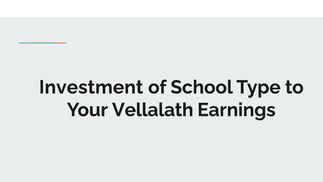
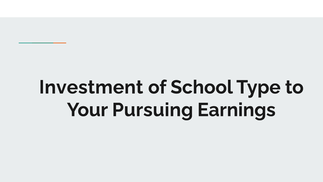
Vellalath: Vellalath -> Pursuing
